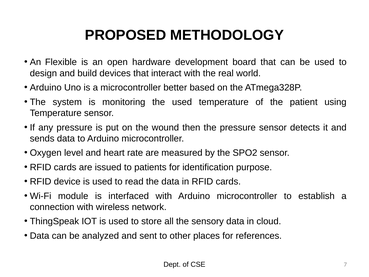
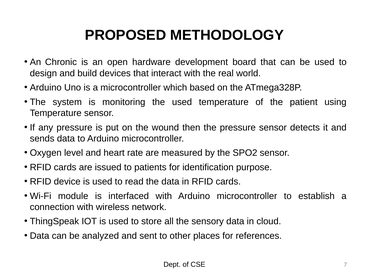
Flexible: Flexible -> Chronic
better: better -> which
